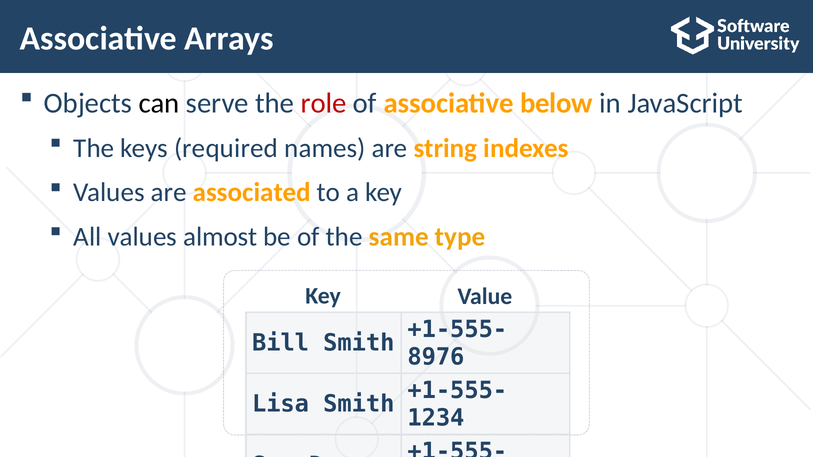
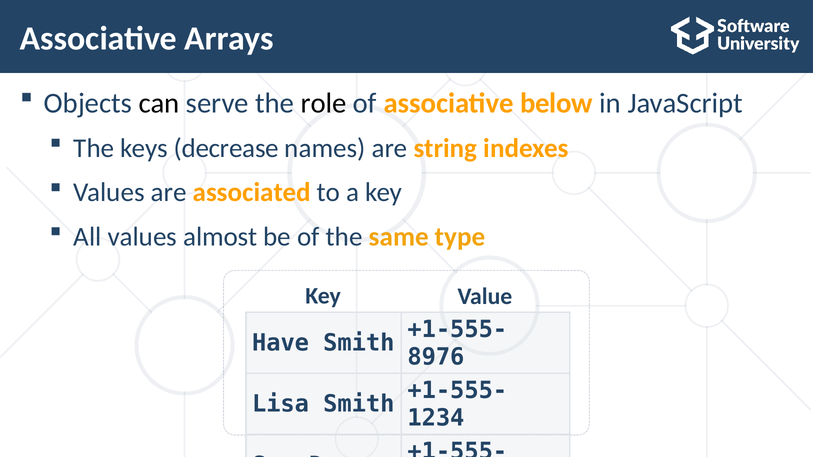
role colour: red -> black
required: required -> decrease
Bill: Bill -> Have
